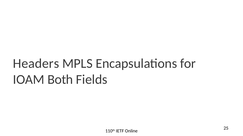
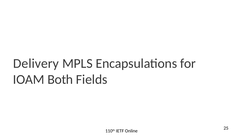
Headers: Headers -> Delivery
